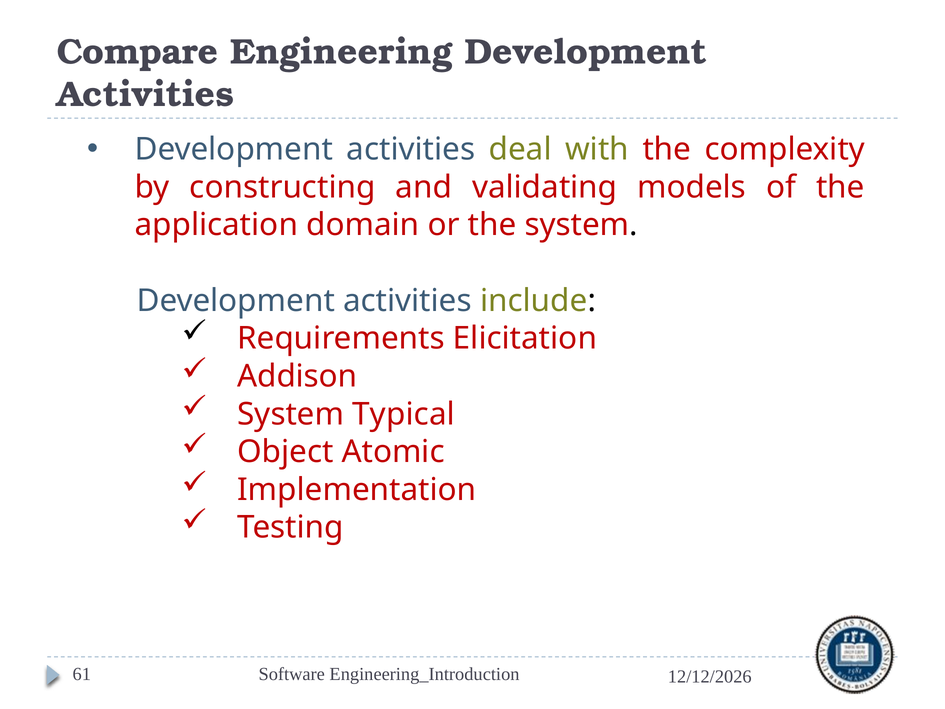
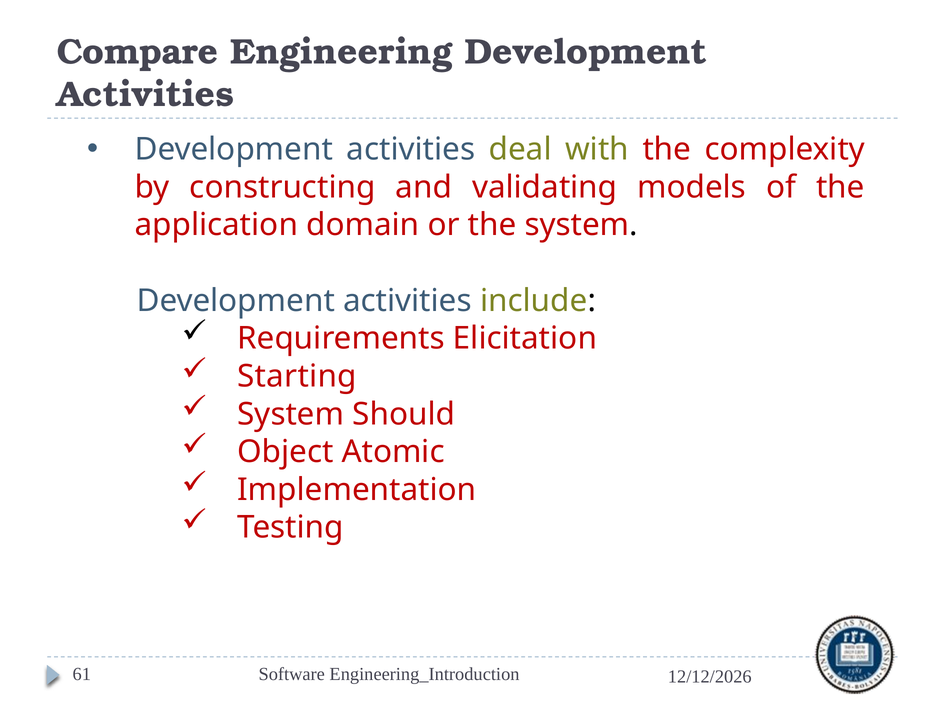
Addison: Addison -> Starting
Typical: Typical -> Should
